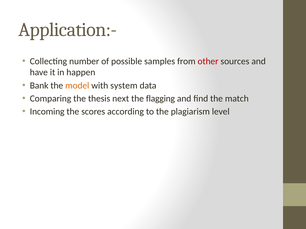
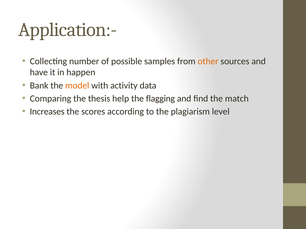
other colour: red -> orange
system: system -> activity
next: next -> help
Incoming: Incoming -> Increases
